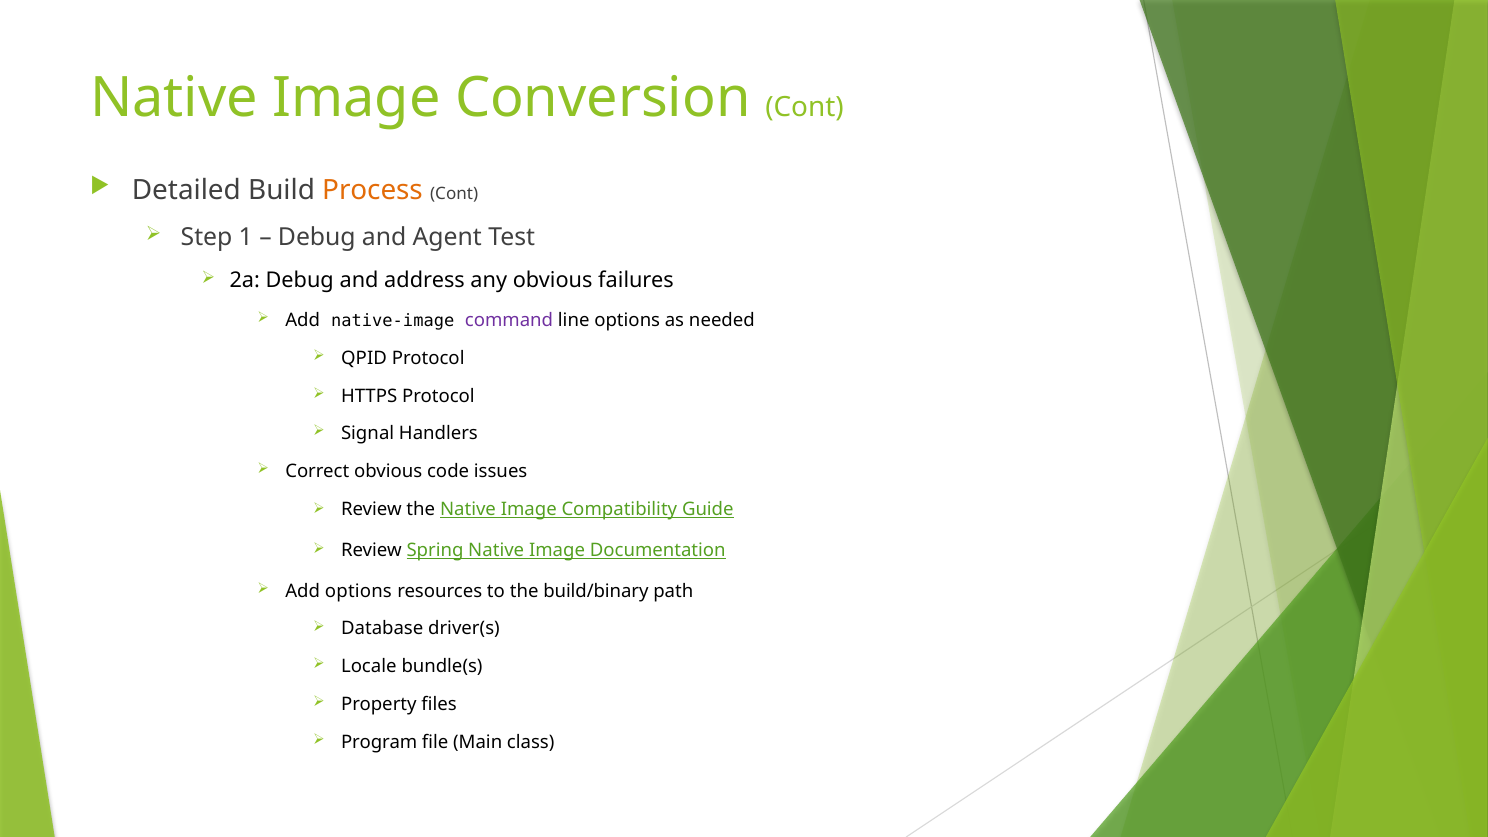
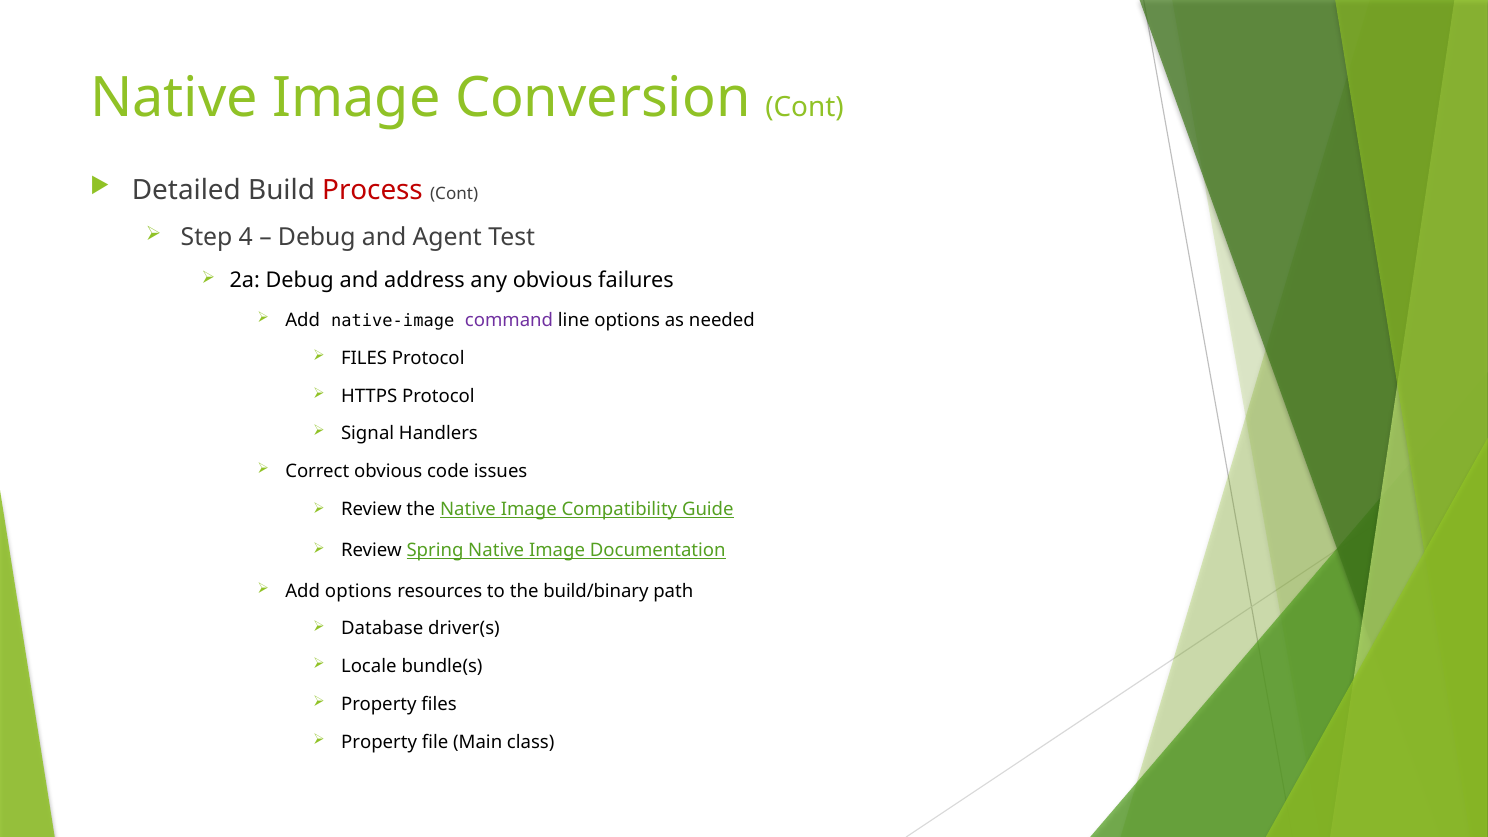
Process colour: orange -> red
1: 1 -> 4
QPID at (364, 358): QPID -> FILES
Program at (379, 742): Program -> Property
